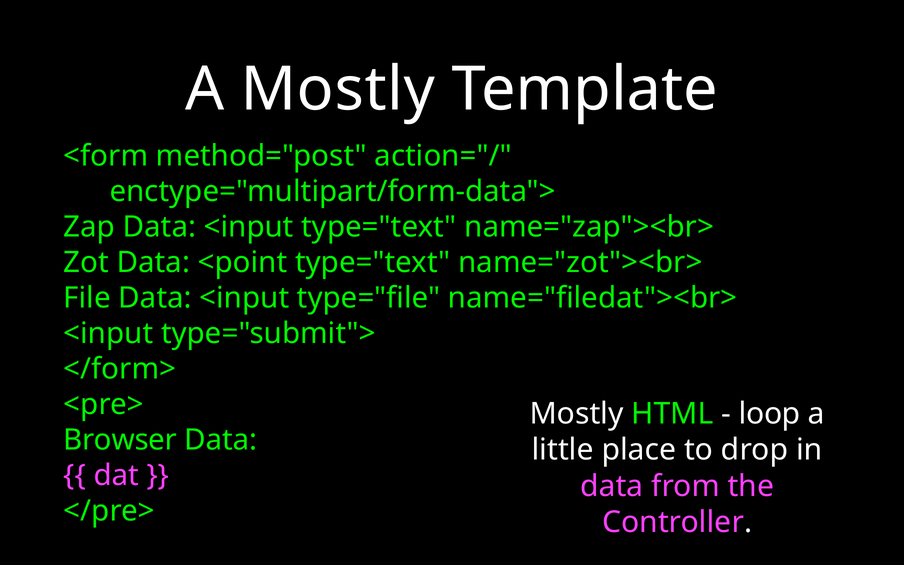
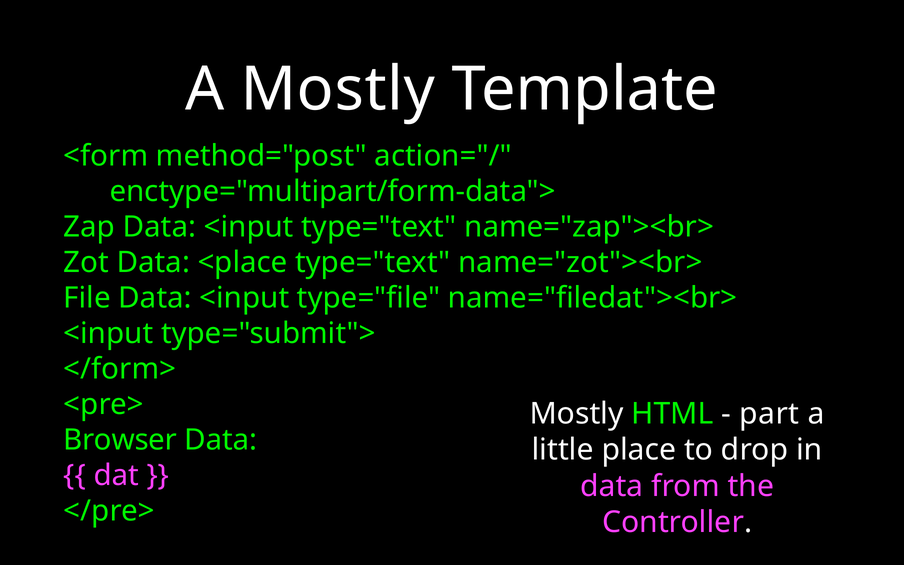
<point: <point -> <place
loop: loop -> part
